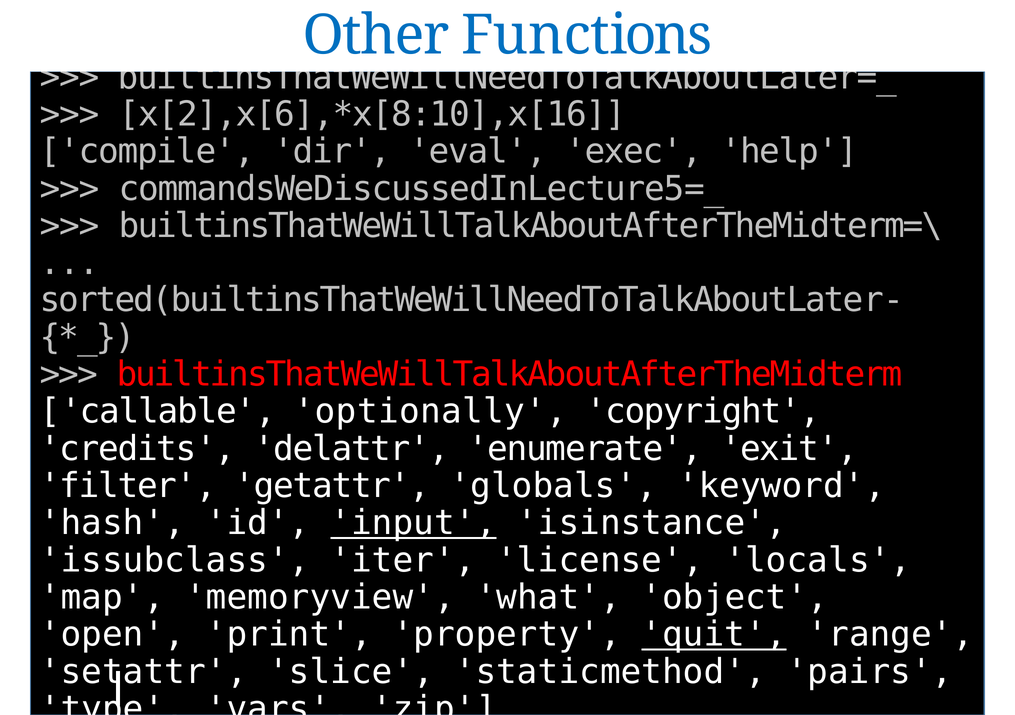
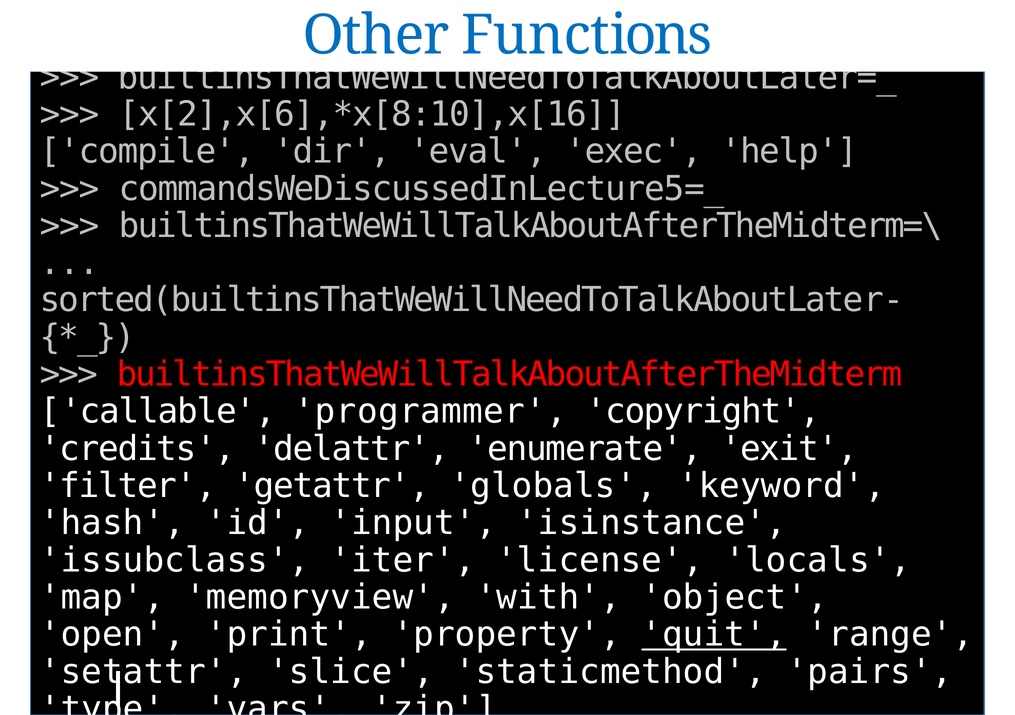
optionally: optionally -> programmer
input underline: present -> none
what: what -> with
